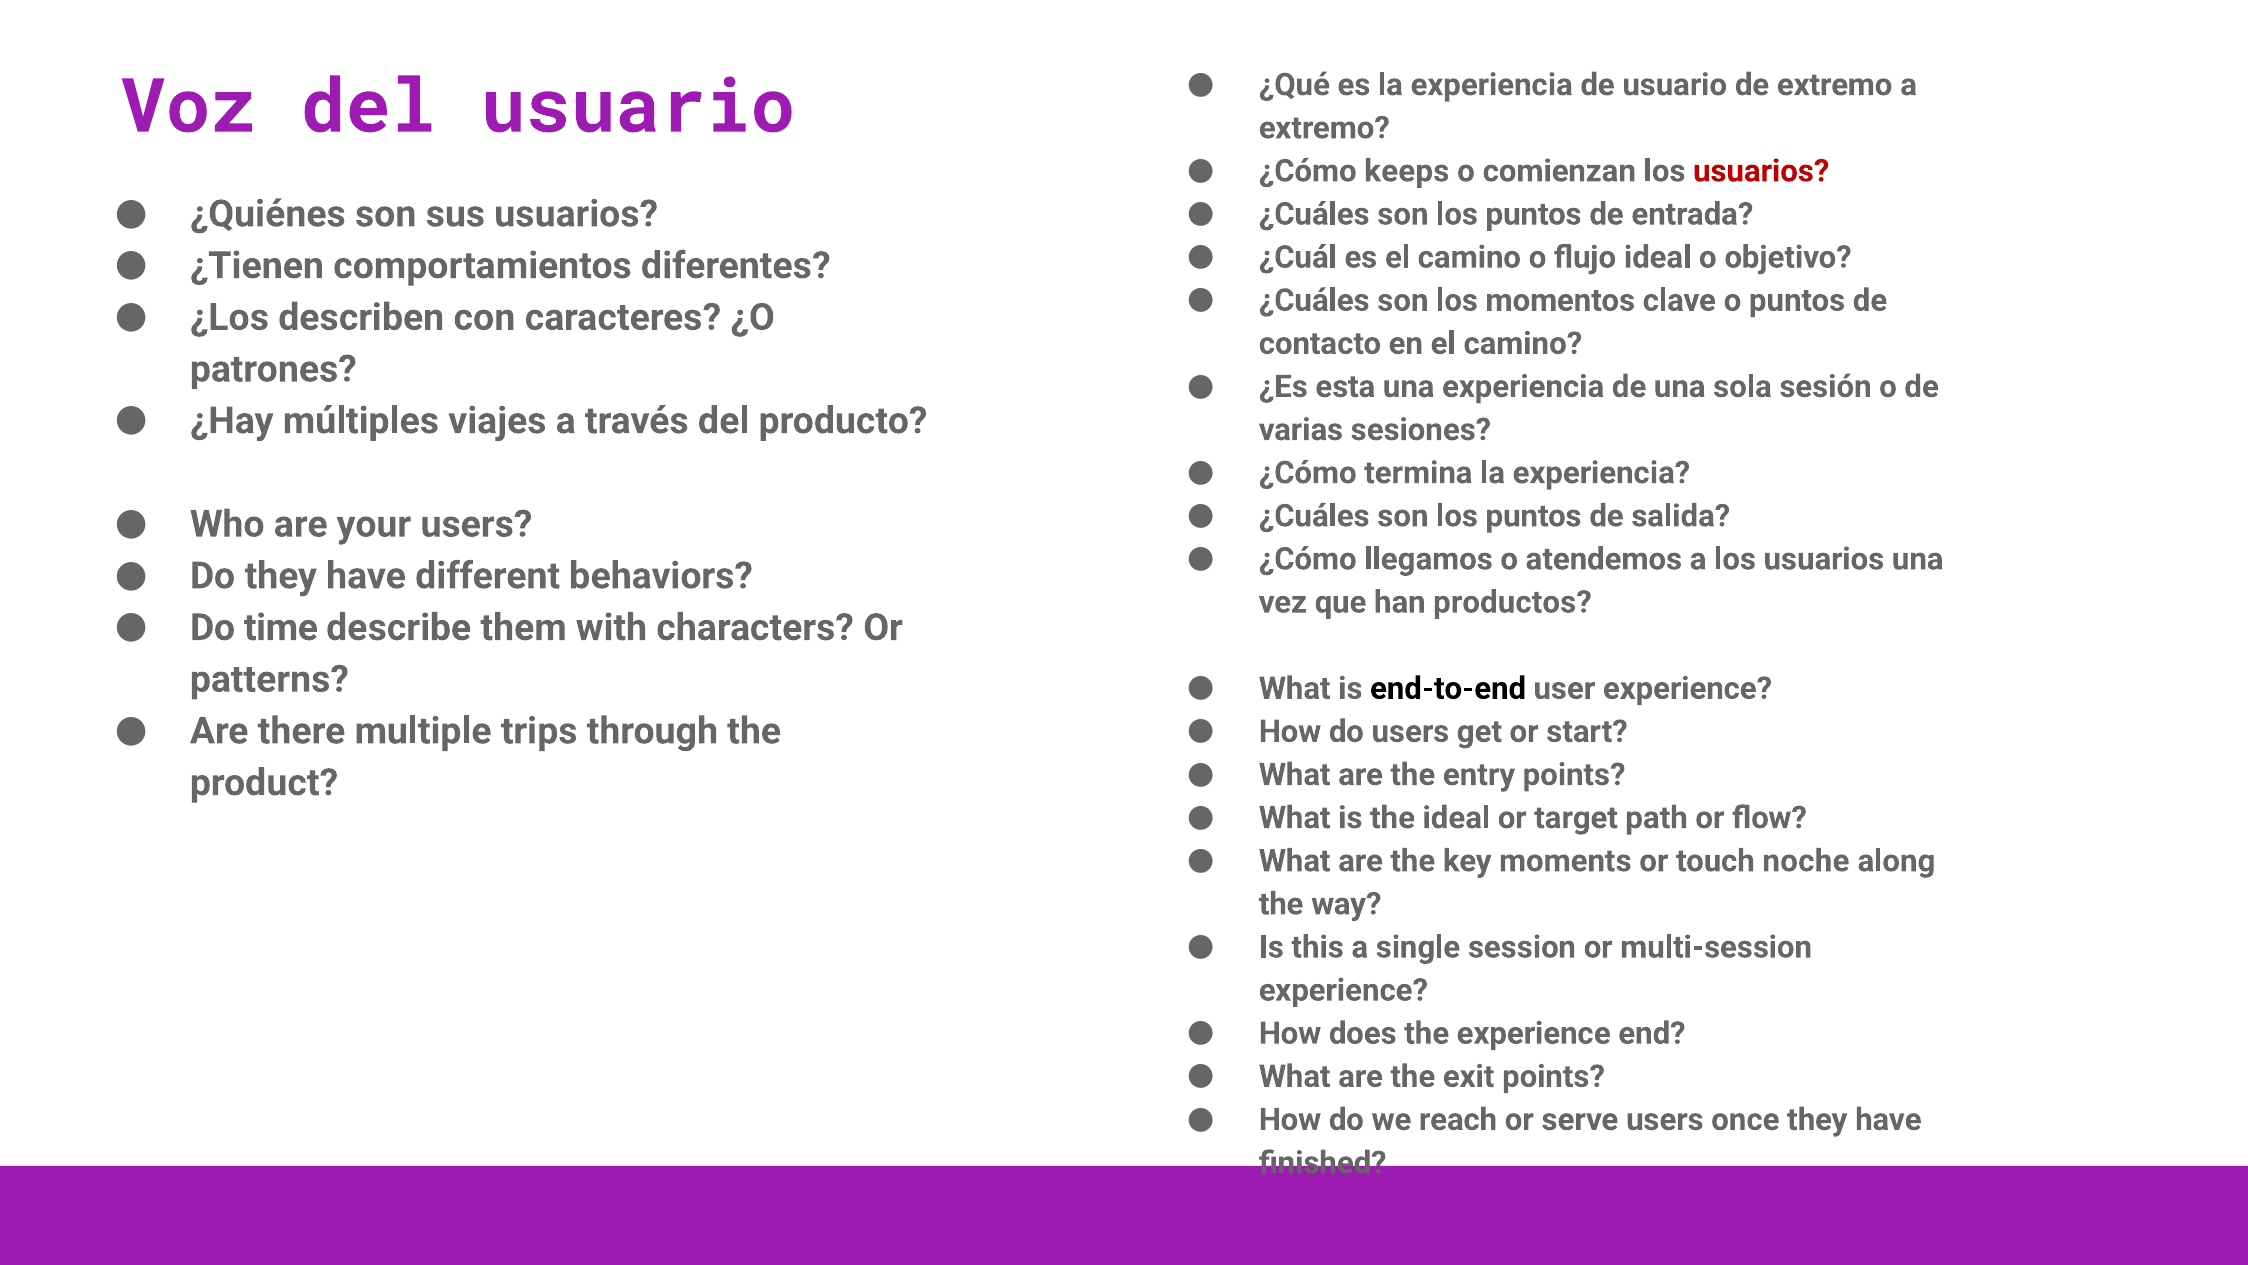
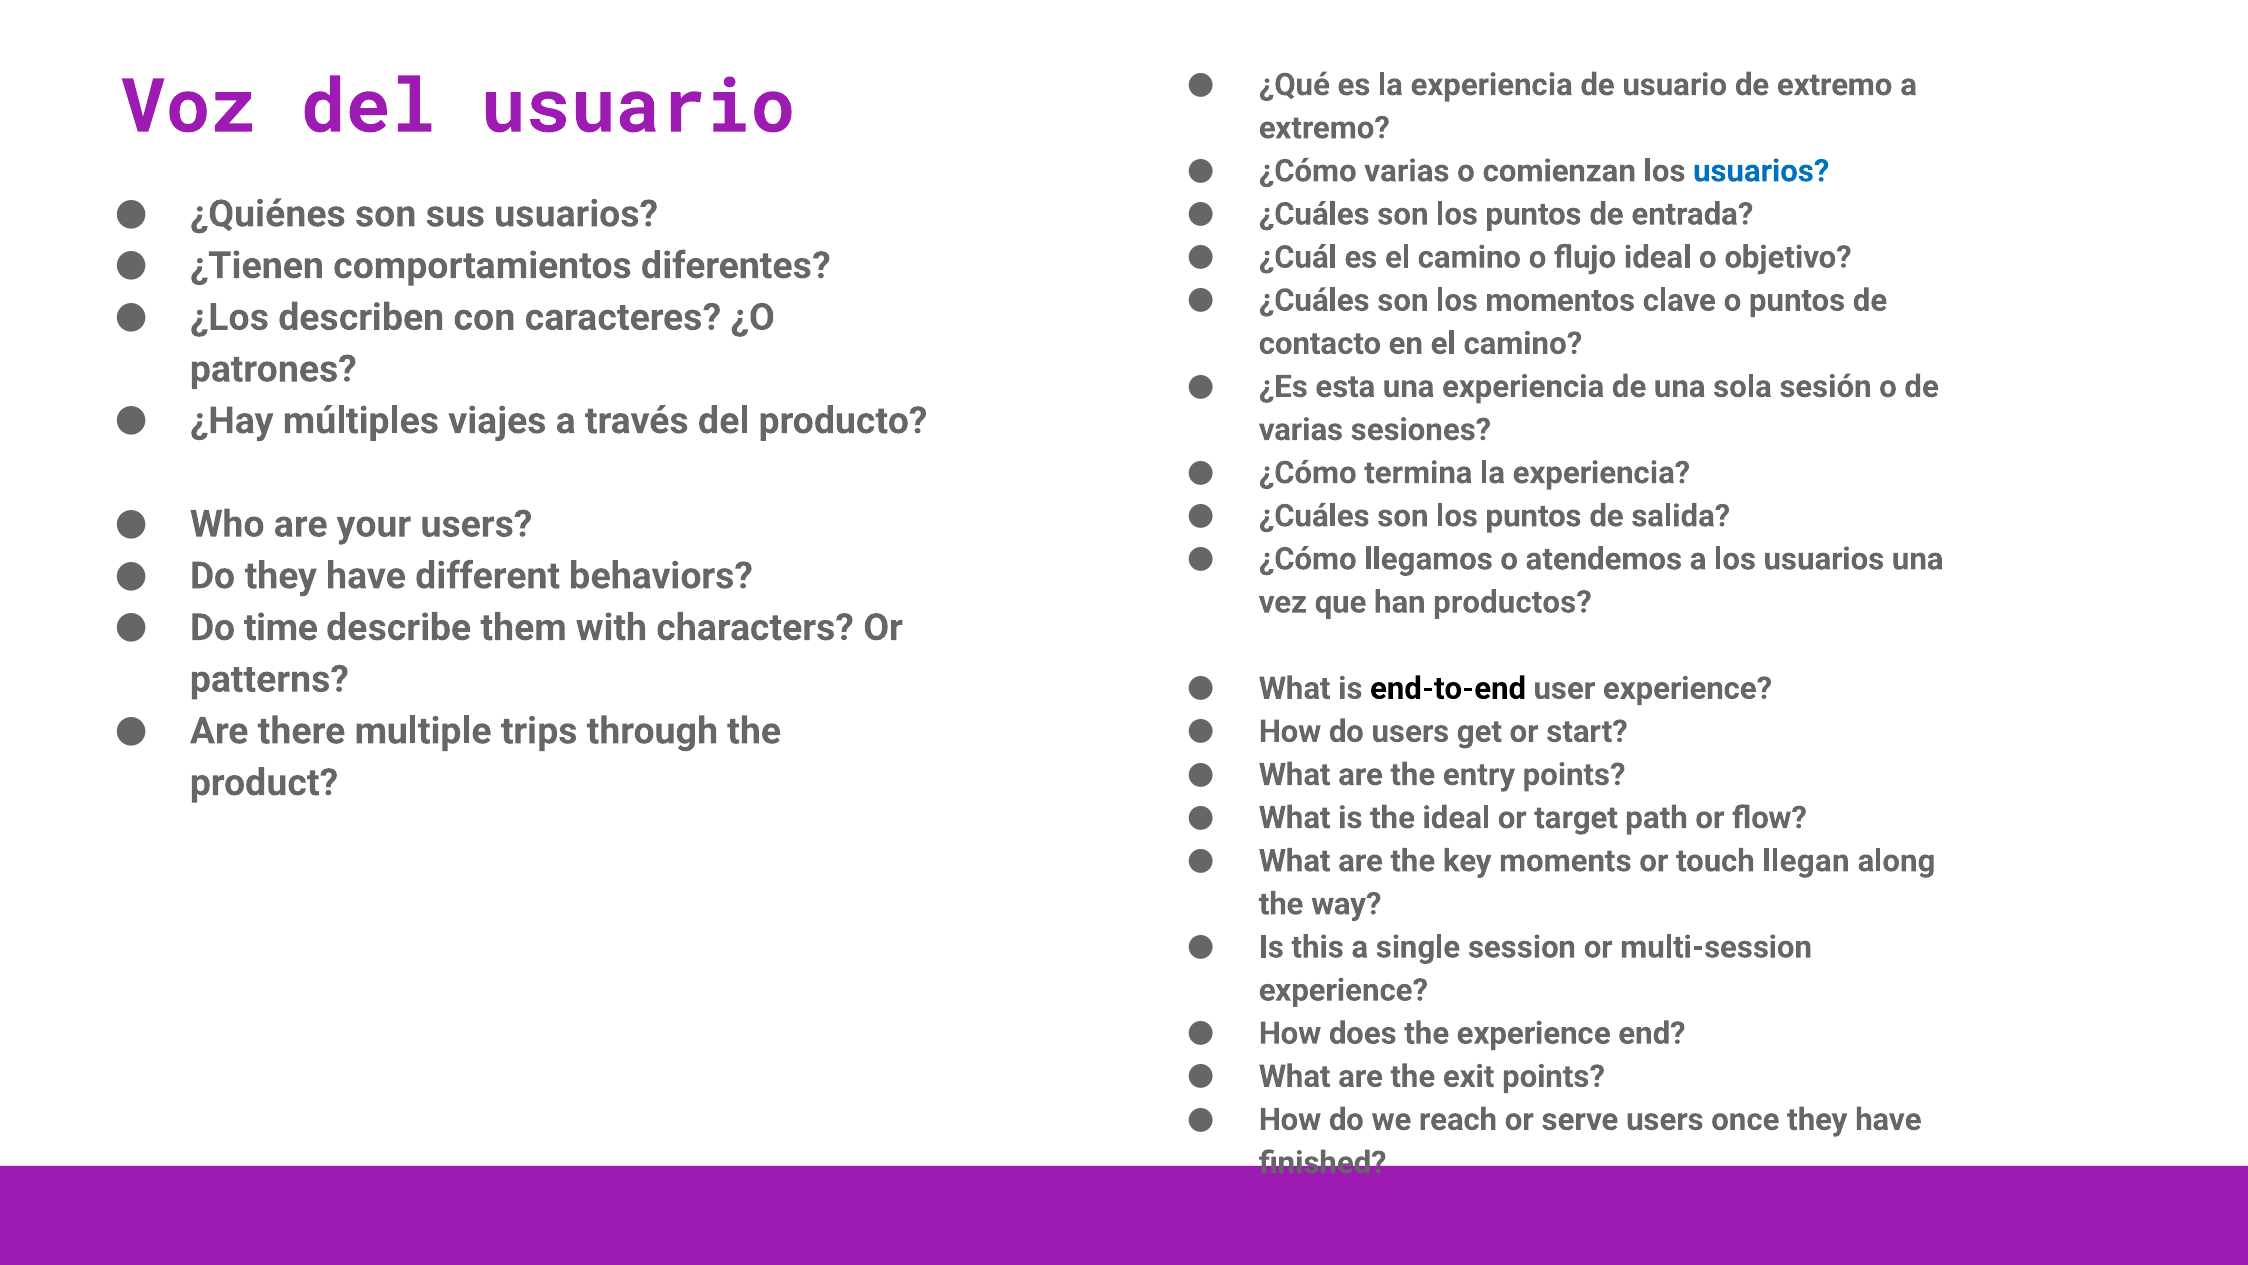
¿Cómo keeps: keeps -> varias
usuarios at (1761, 171) colour: red -> blue
noche: noche -> llegan
